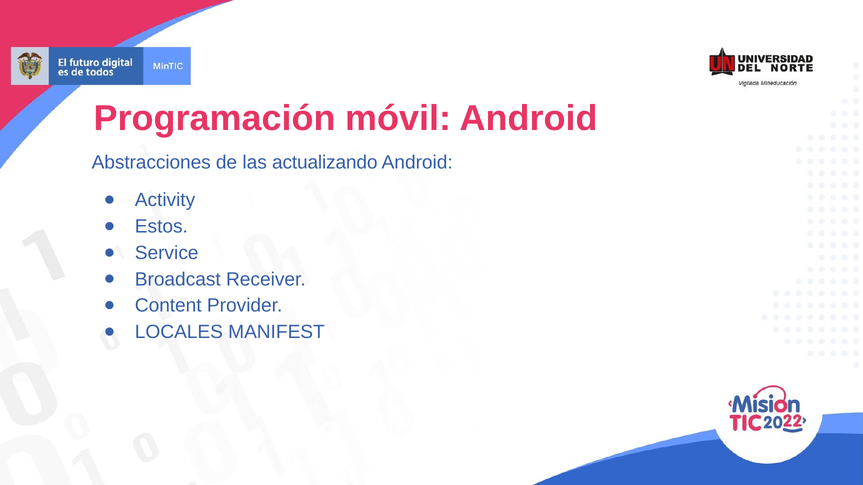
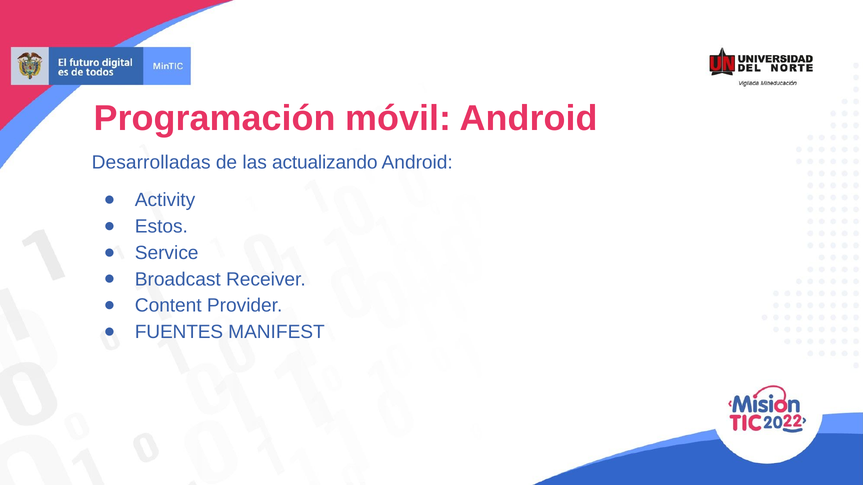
Abstracciones: Abstracciones -> Desarrolladas
LOCALES: LOCALES -> FUENTES
